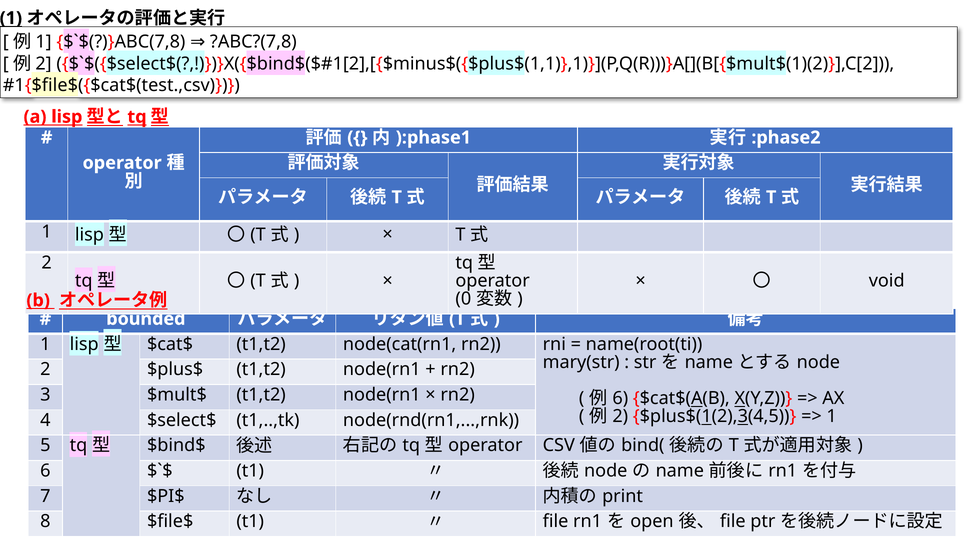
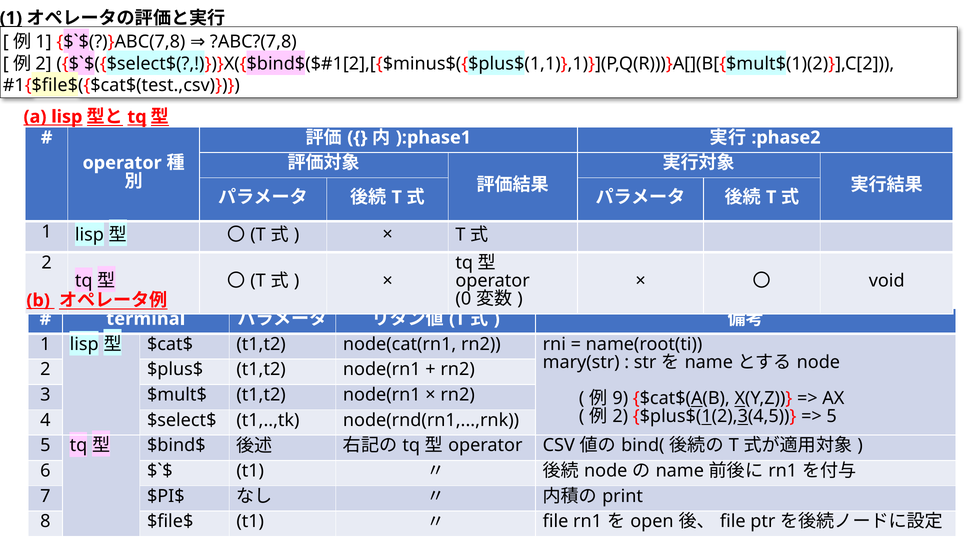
bounded: bounded -> terminal
6 at (620, 399): 6 -> 9
1 at (832, 417): 1 -> 5
